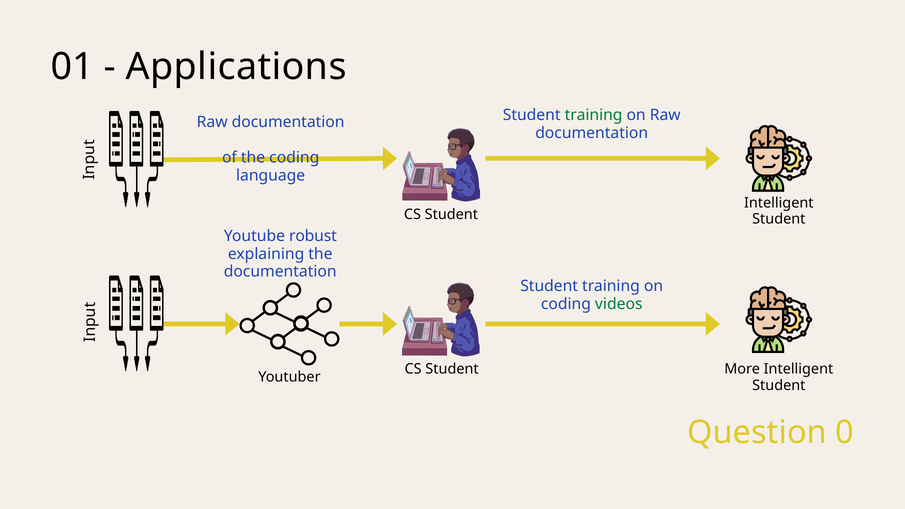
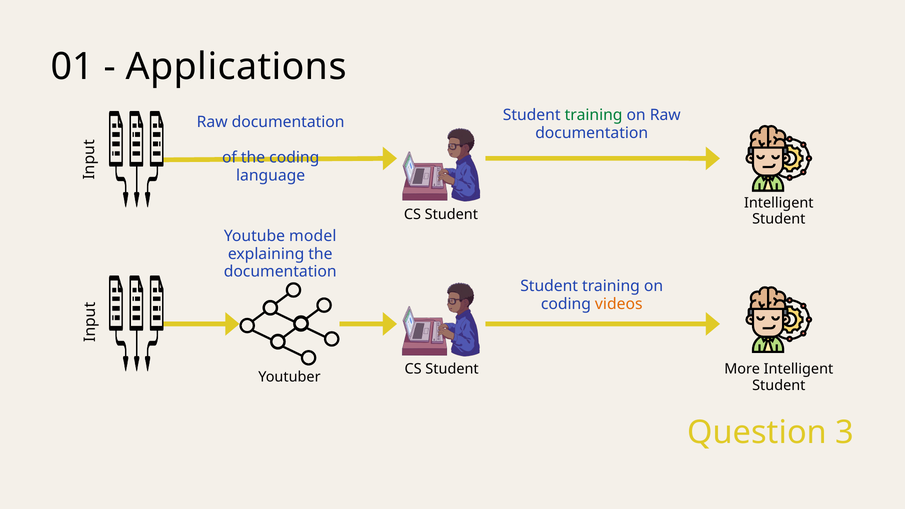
robust: robust -> model
videos colour: green -> orange
0: 0 -> 3
